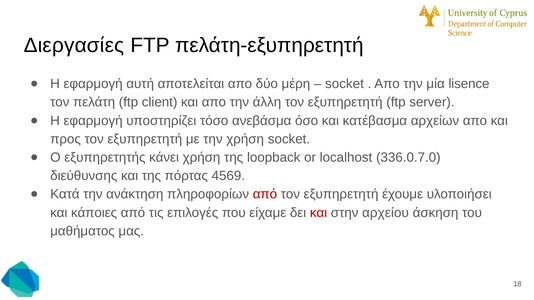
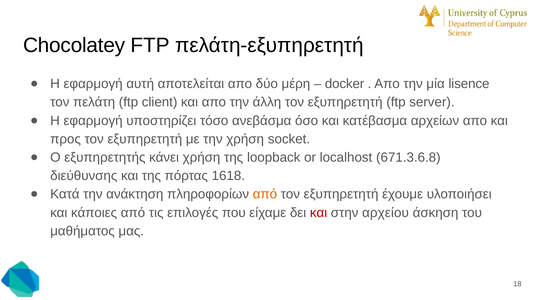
Διεργασίες: Διεργασίες -> Chocolatey
socket at (344, 84): socket -> docker
336.0.7.0: 336.0.7.0 -> 671.3.6.8
4569: 4569 -> 1618
από at (265, 194) colour: red -> orange
